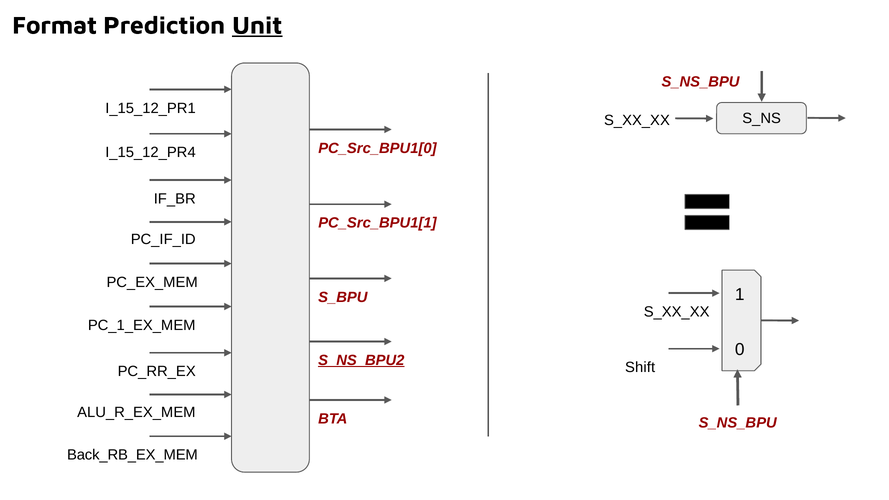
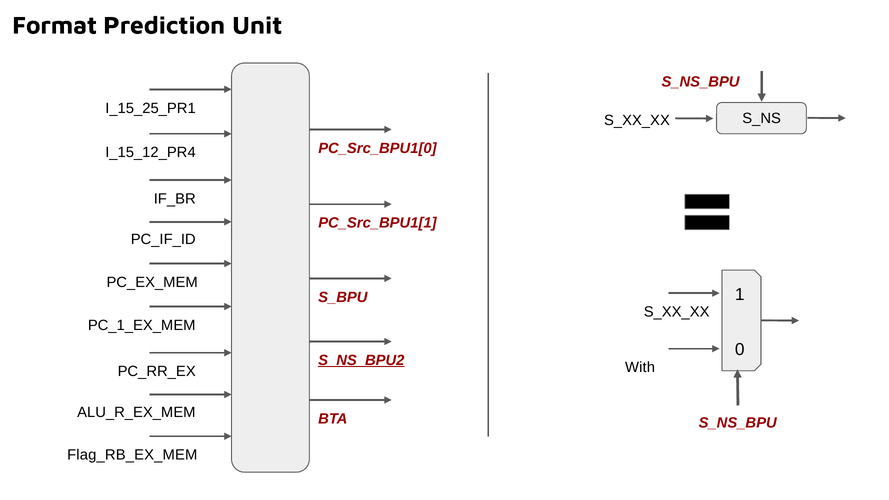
Unit underline: present -> none
I_15_12_PR1: I_15_12_PR1 -> I_15_25_PR1
Shift: Shift -> With
Back_RB_EX_MEM: Back_RB_EX_MEM -> Flag_RB_EX_MEM
